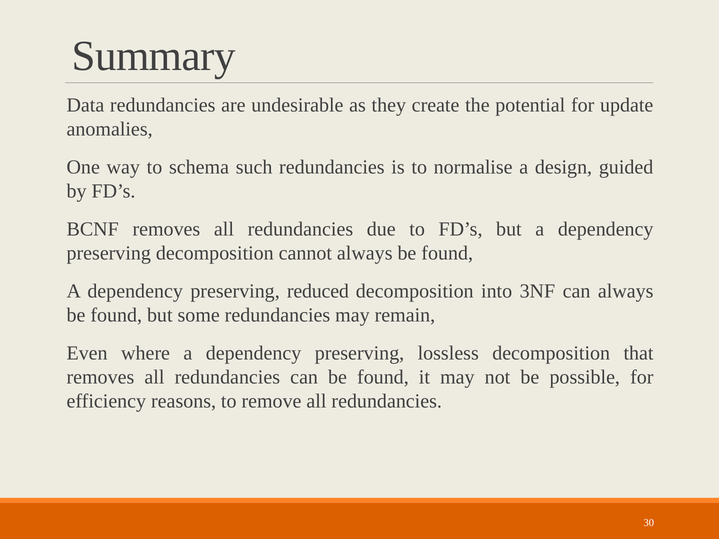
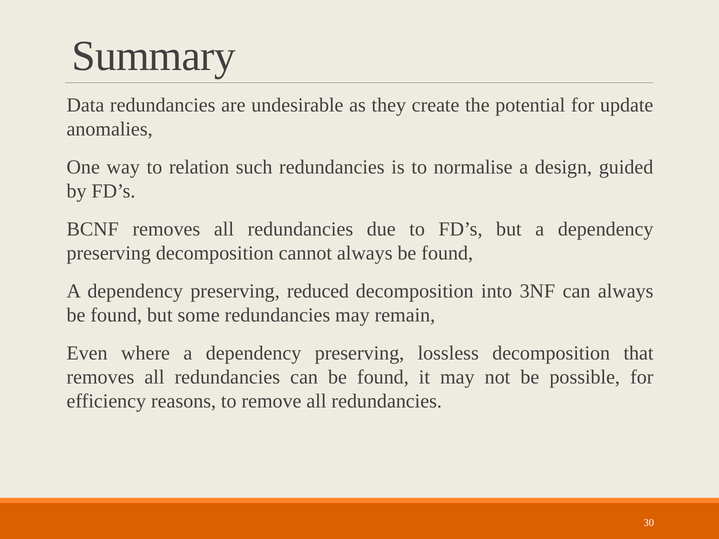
schema: schema -> relation
